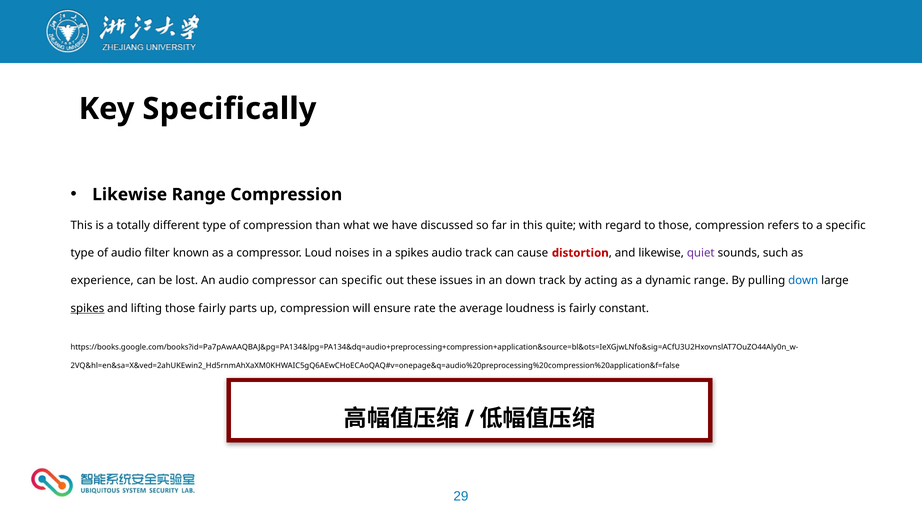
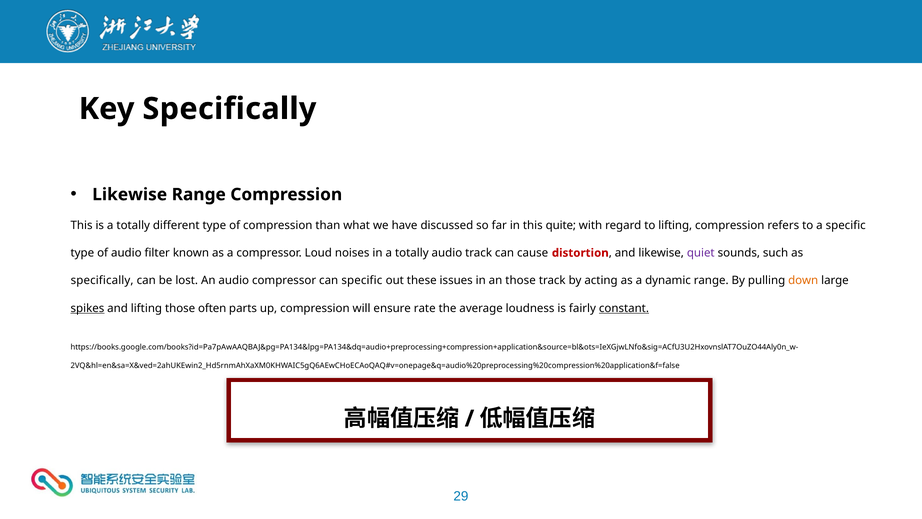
to those: those -> lifting
in a spikes: spikes -> totally
experience at (102, 280): experience -> specifically
an down: down -> those
down at (803, 280) colour: blue -> orange
those fairly: fairly -> often
constant underline: none -> present
